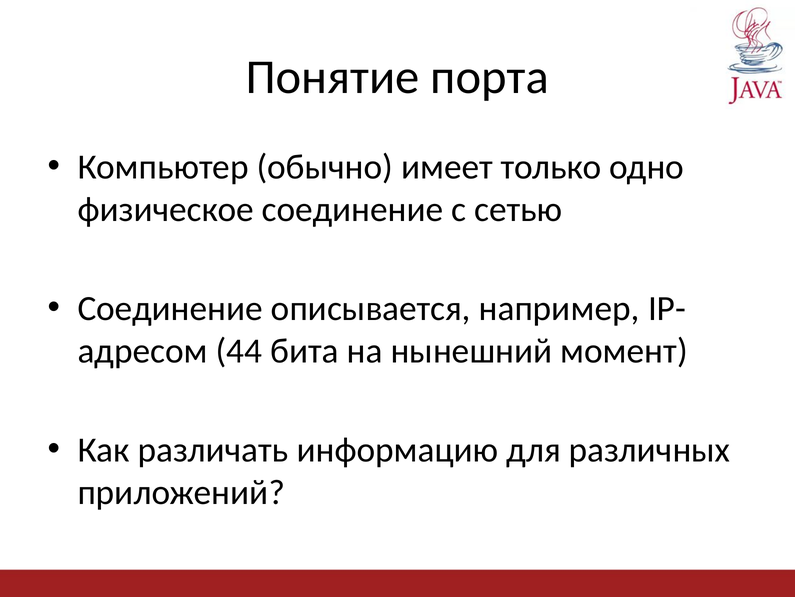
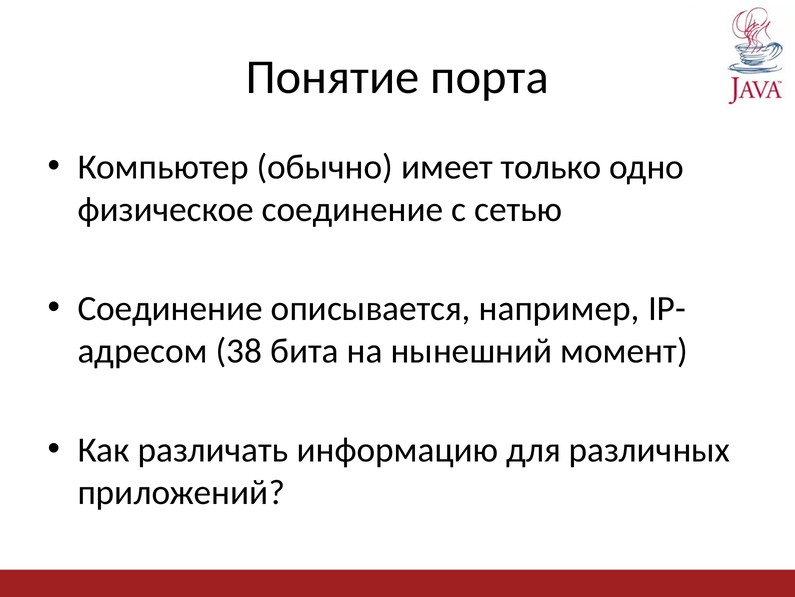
44: 44 -> 38
